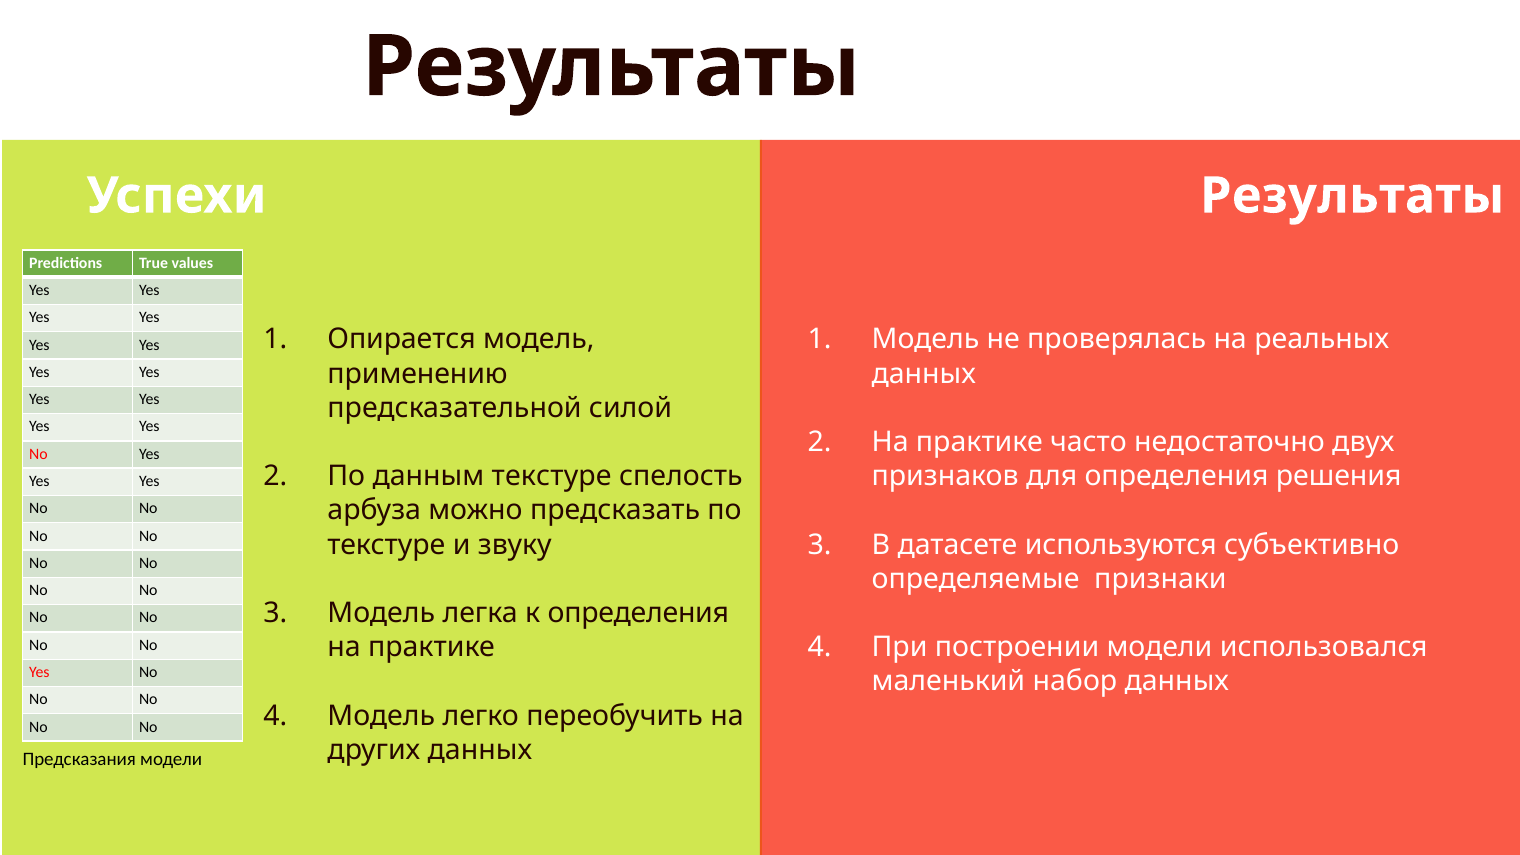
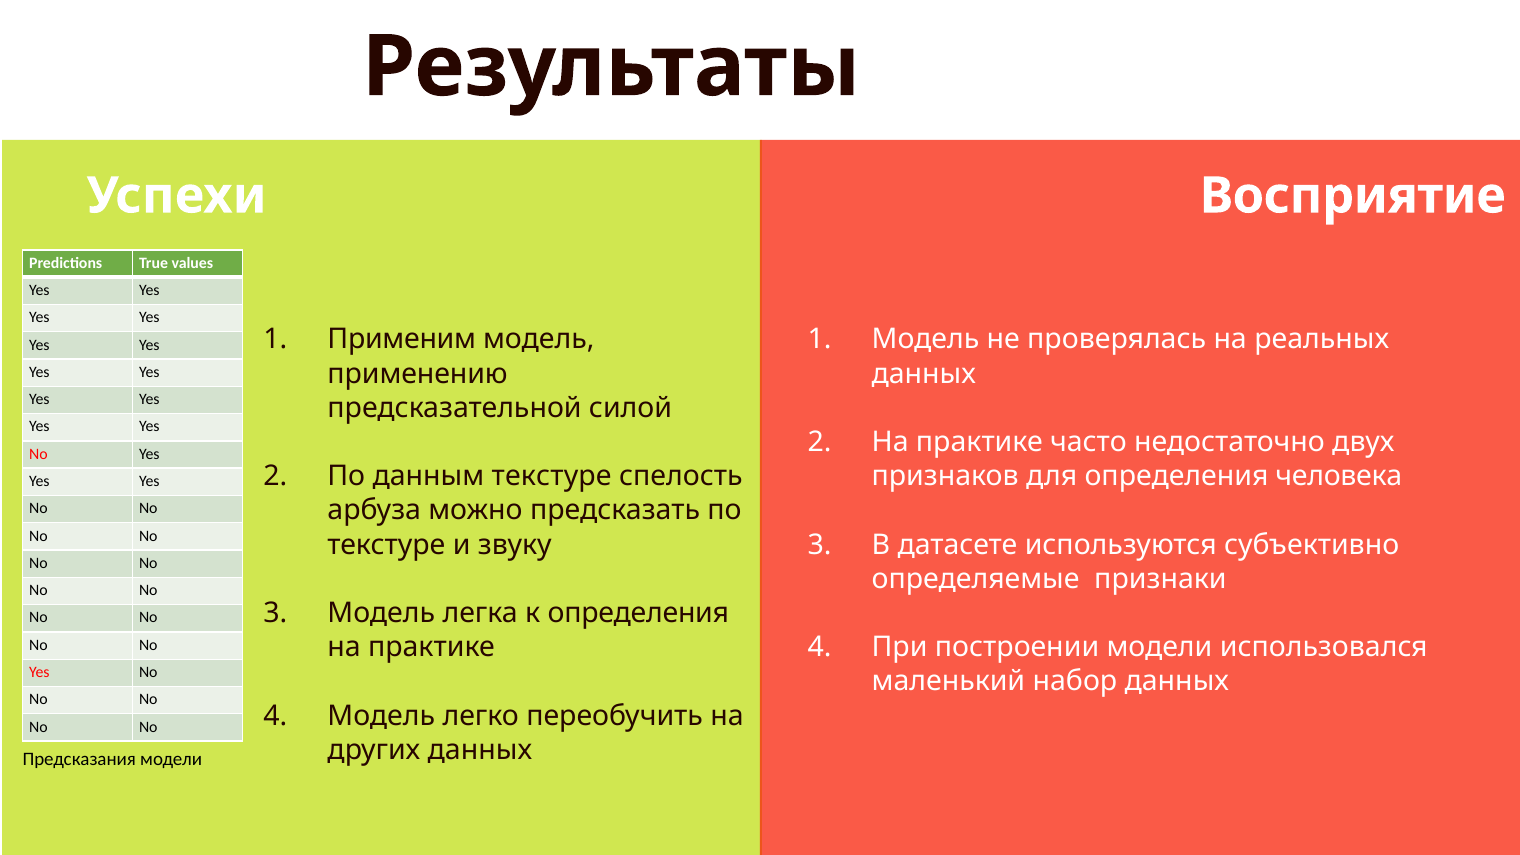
Результаты at (1352, 196): Результаты -> Восприятие
Опирается: Опирается -> Применим
решения: решения -> человека
